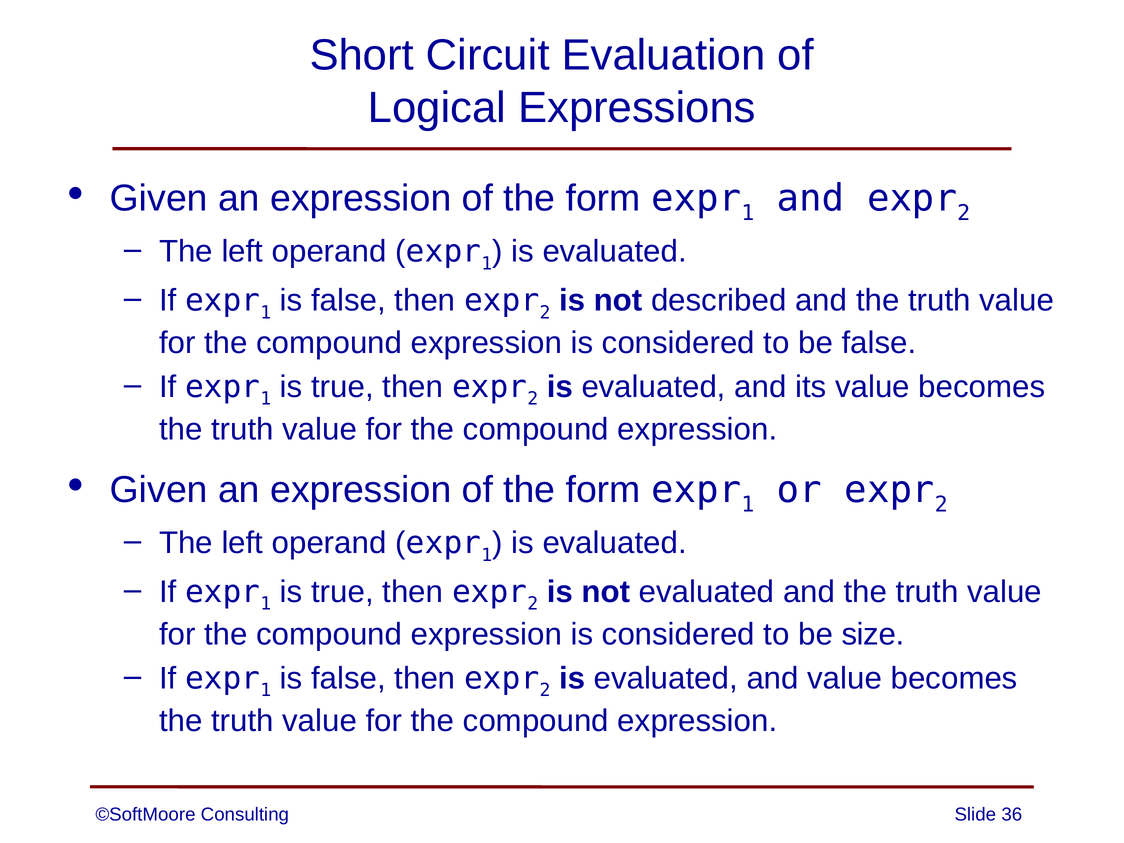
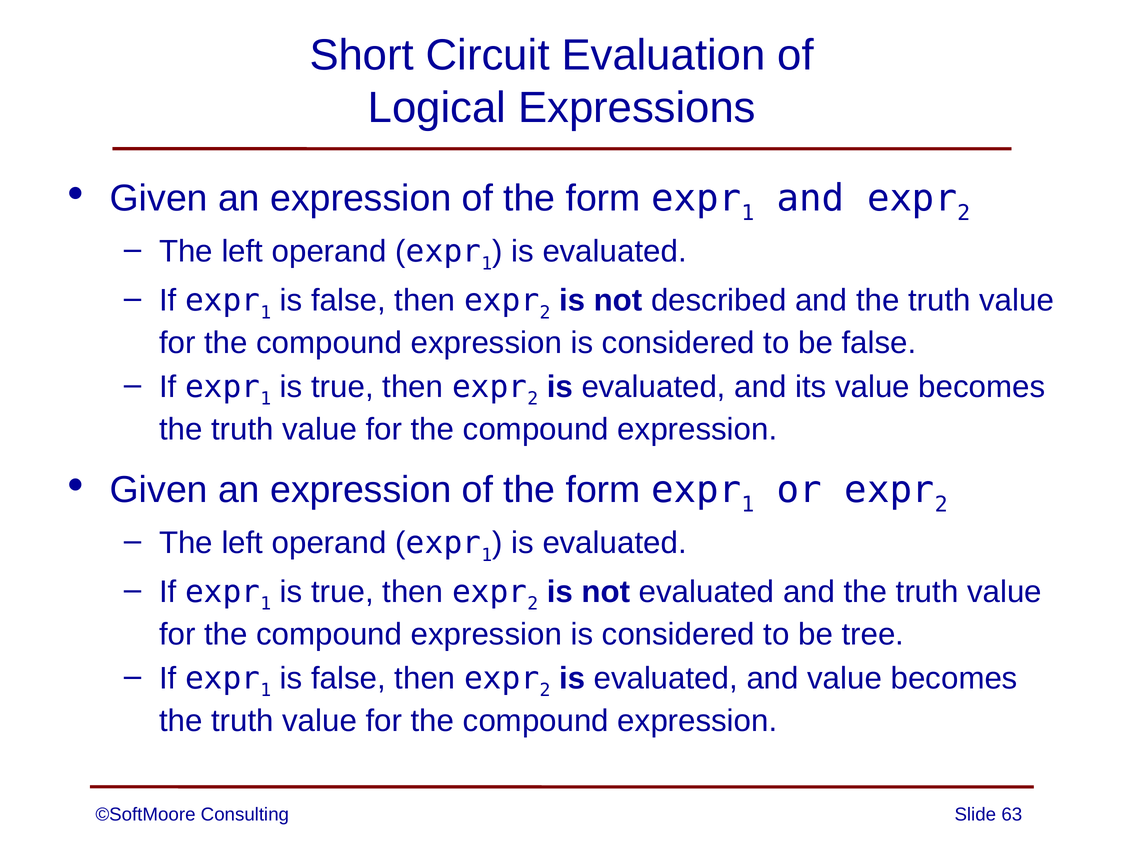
size: size -> tree
36: 36 -> 63
